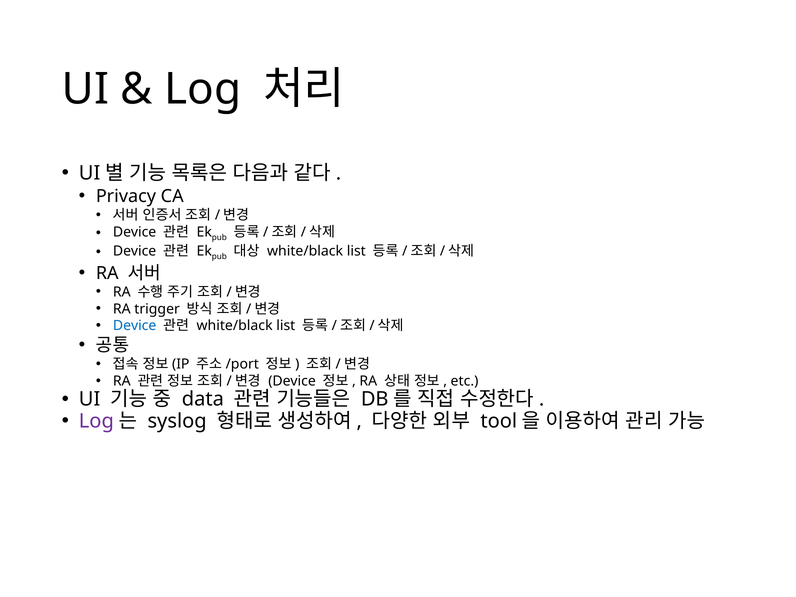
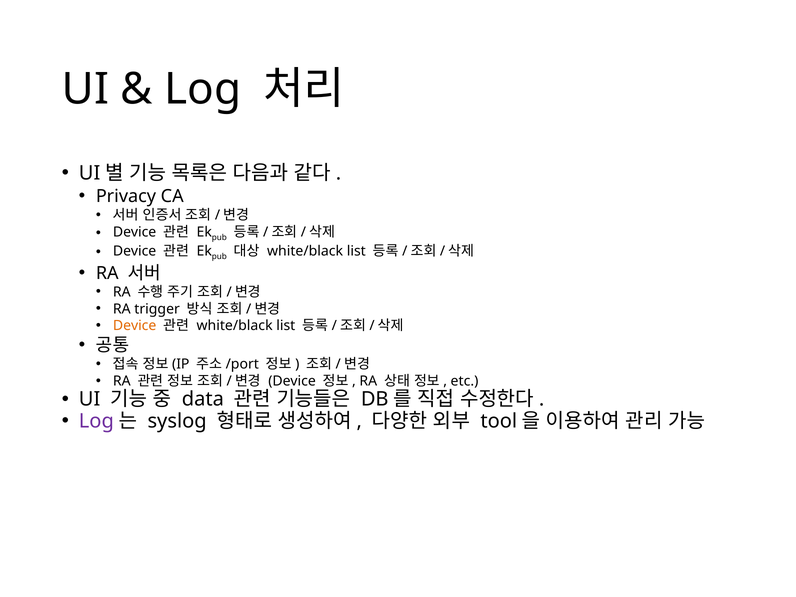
Device at (135, 326) colour: blue -> orange
